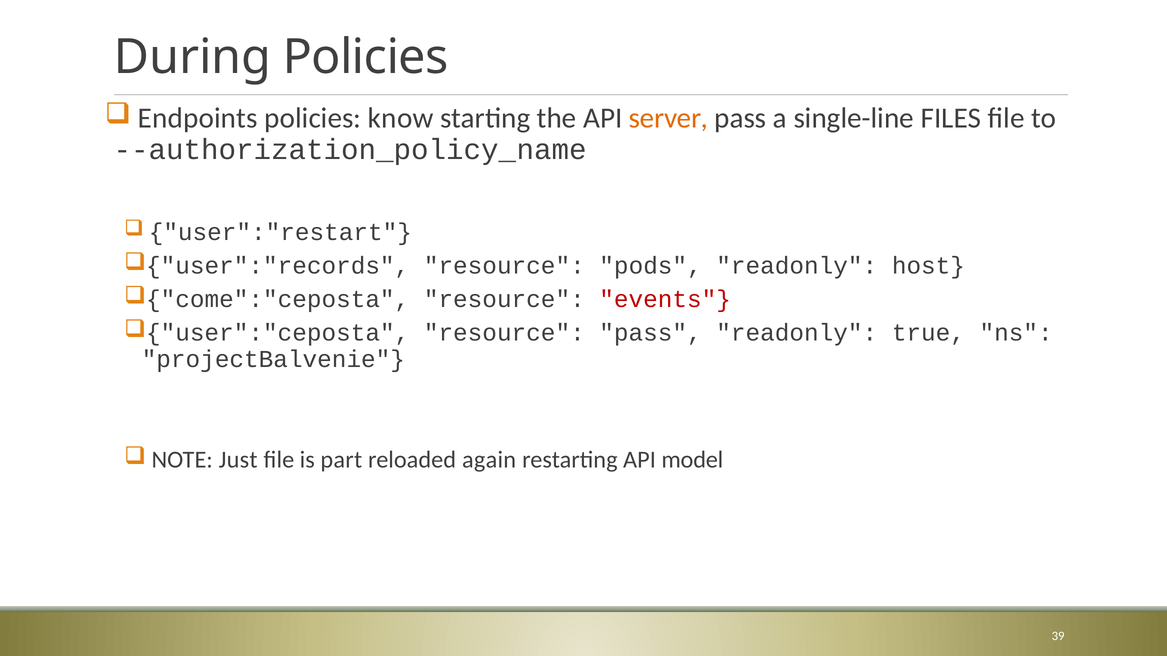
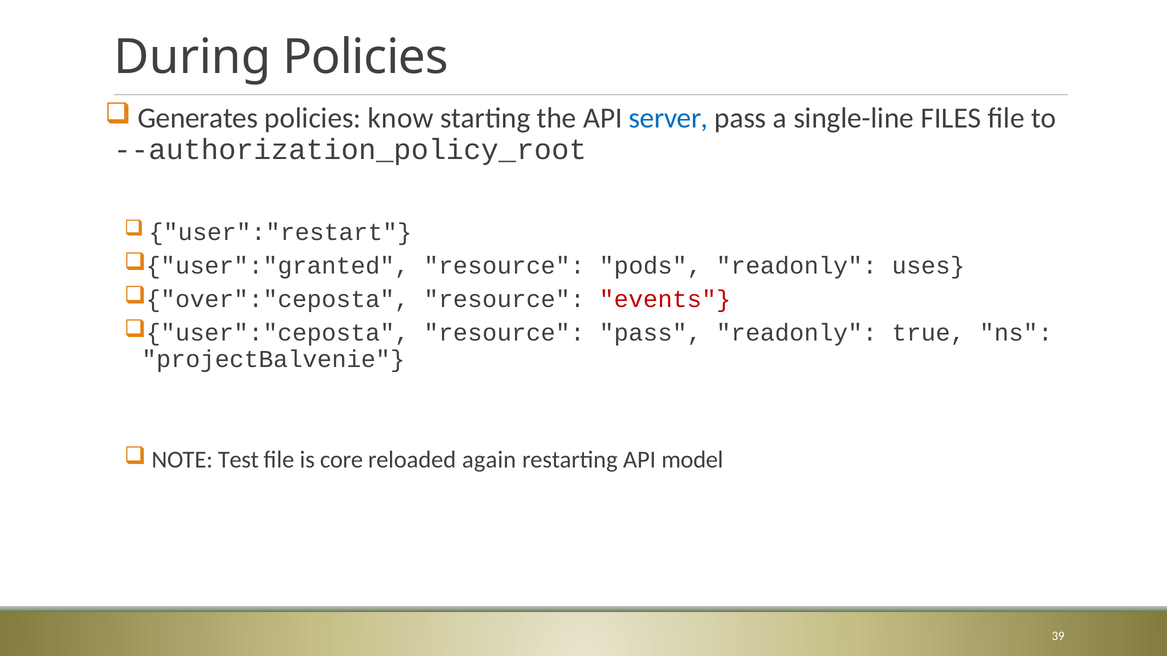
Endpoints: Endpoints -> Generates
server colour: orange -> blue
--authorization_policy_name: --authorization_policy_name -> --authorization_policy_root
user":"records: user":"records -> user":"granted
host: host -> uses
come":"ceposta: come":"ceposta -> over":"ceposta
Just: Just -> Test
part: part -> core
